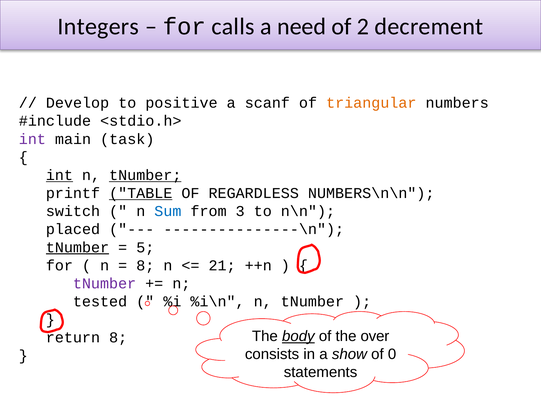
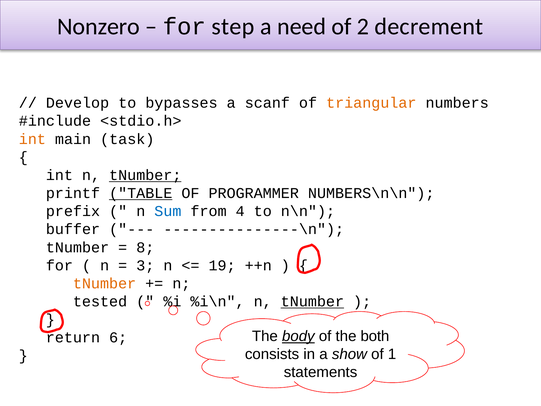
Integers: Integers -> Nonzero
calls: calls -> step
positive: positive -> bypasses
int at (32, 139) colour: purple -> orange
int at (59, 175) underline: present -> none
REGARDLESS: REGARDLESS -> PROGRAMMER
switch: switch -> prefix
3: 3 -> 4
placed: placed -> buffer
tNumber at (77, 247) underline: present -> none
5: 5 -> 8
8 at (145, 265): 8 -> 3
21: 21 -> 19
tNumber at (105, 283) colour: purple -> orange
tNumber at (312, 301) underline: none -> present
over: over -> both
return 8: 8 -> 6
0: 0 -> 1
